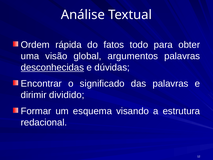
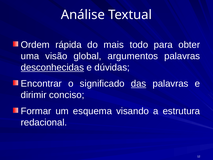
fatos: fatos -> mais
das underline: none -> present
dividido: dividido -> conciso
